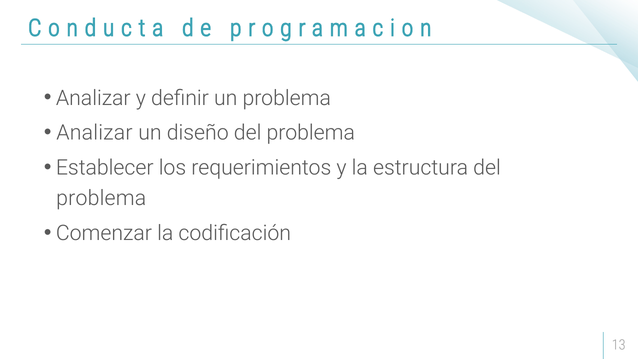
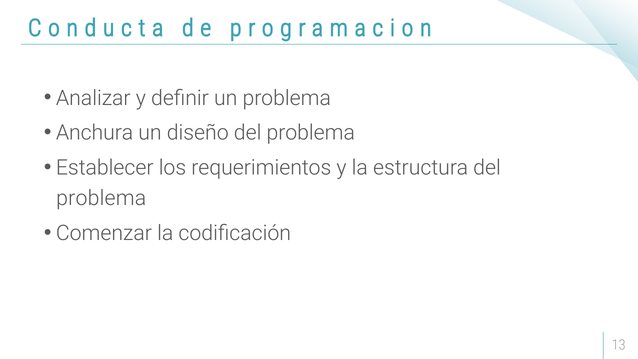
Analizar at (94, 133): Analizar -> Anchura
